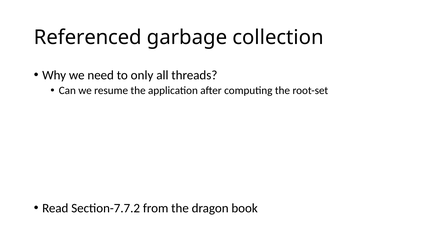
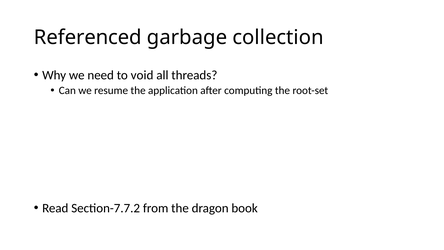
only: only -> void
